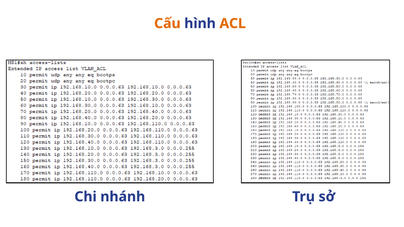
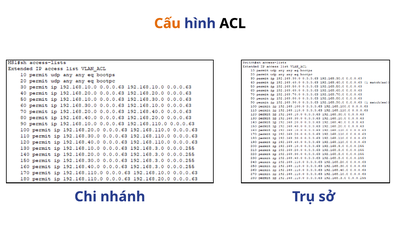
ACL colour: orange -> black
